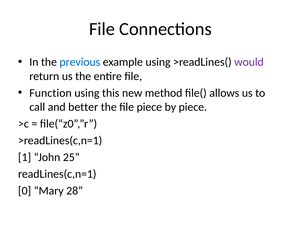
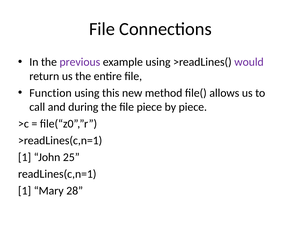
previous colour: blue -> purple
better: better -> during
0 at (25, 191): 0 -> 1
